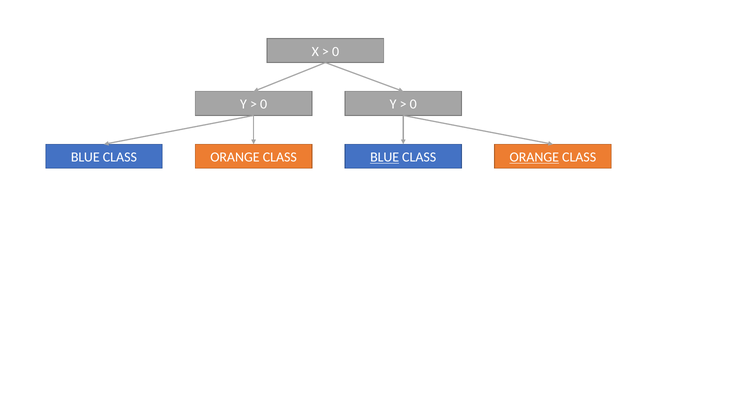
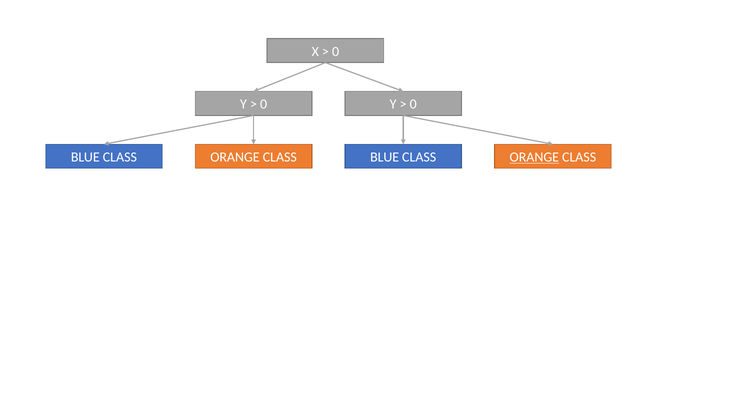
BLUE at (385, 157) underline: present -> none
